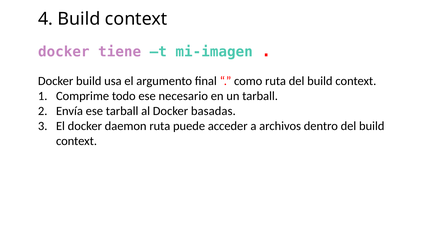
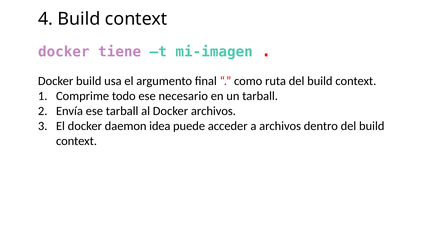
Docker basadas: basadas -> archivos
daemon ruta: ruta -> idea
